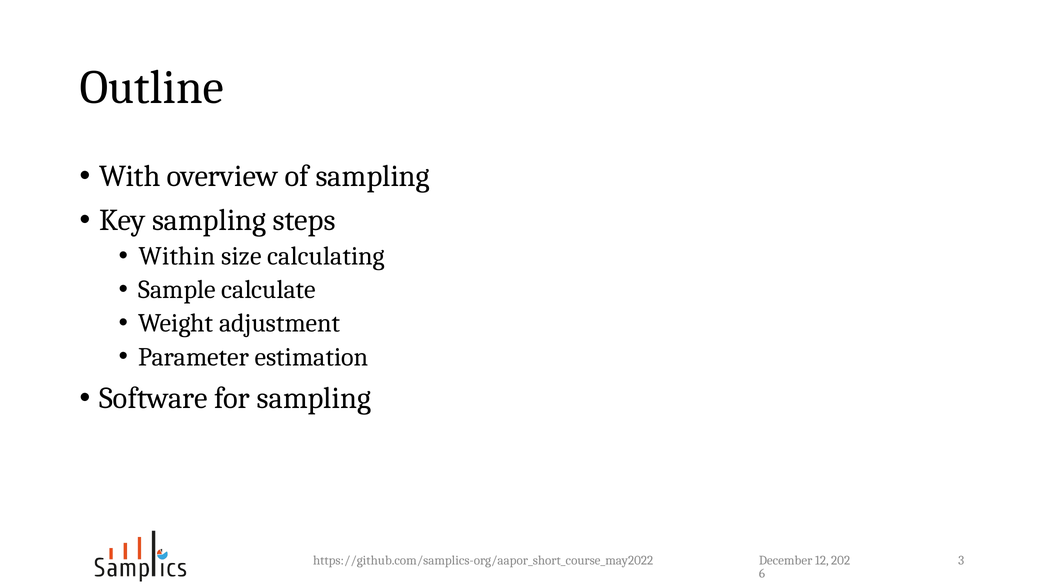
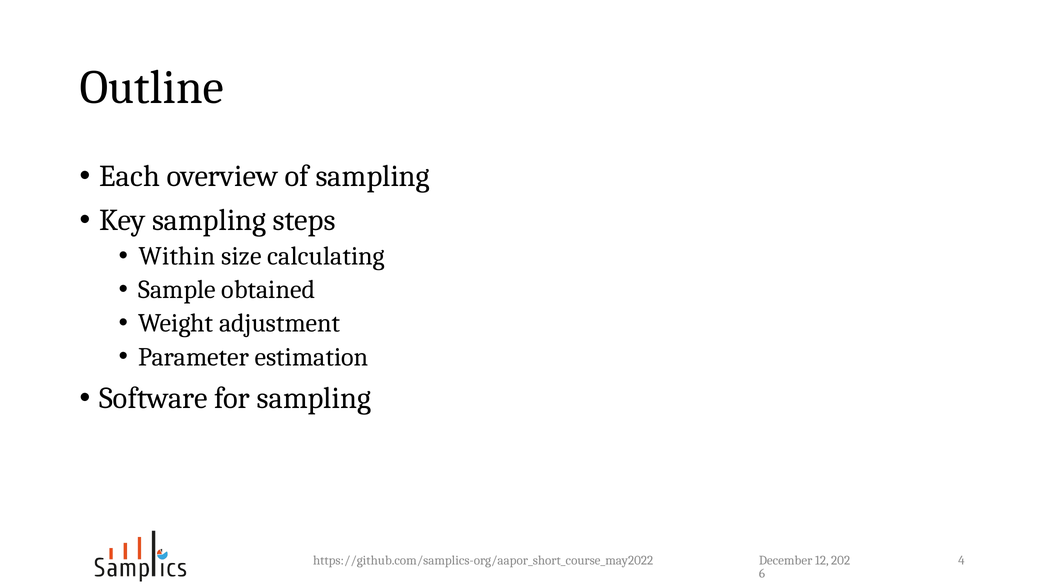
With: With -> Each
calculate: calculate -> obtained
3: 3 -> 4
